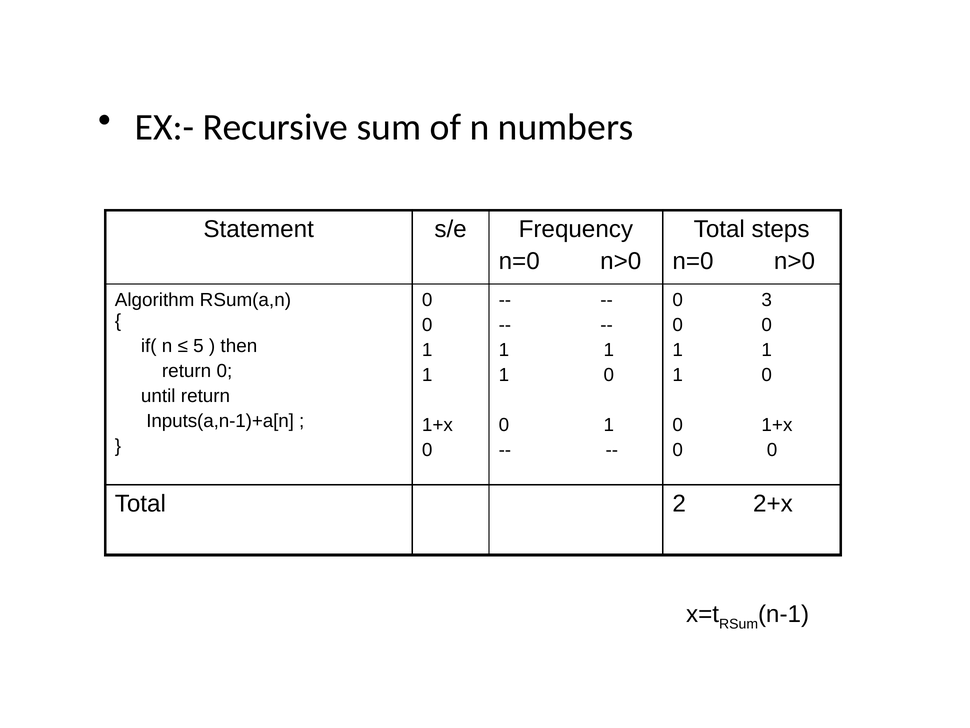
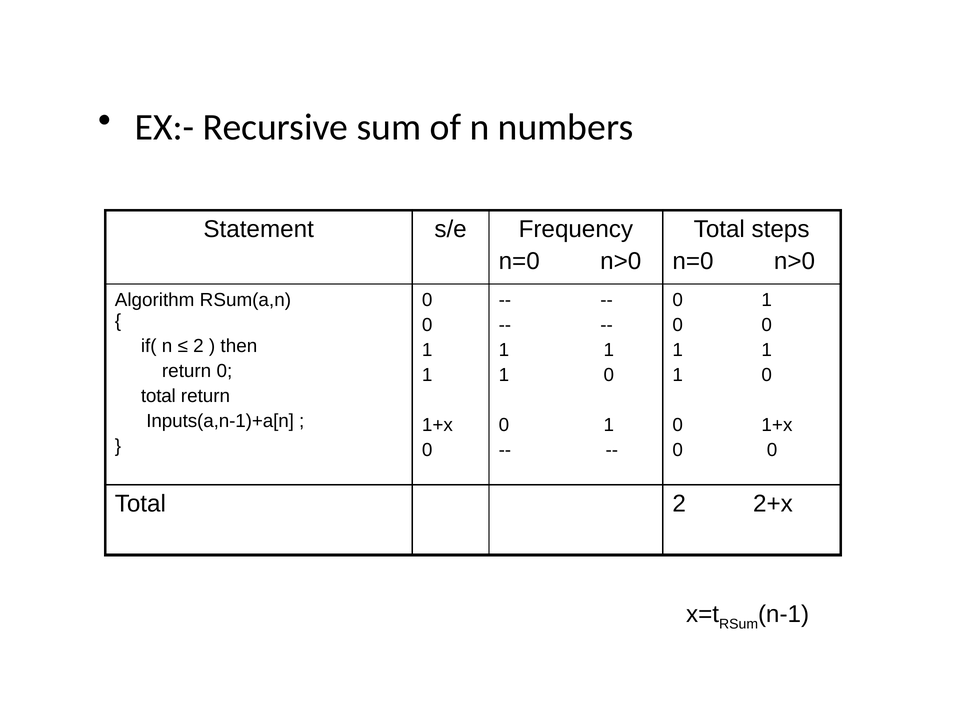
3 at (767, 300): 3 -> 1
5 at (198, 346): 5 -> 2
until at (158, 396): until -> total
